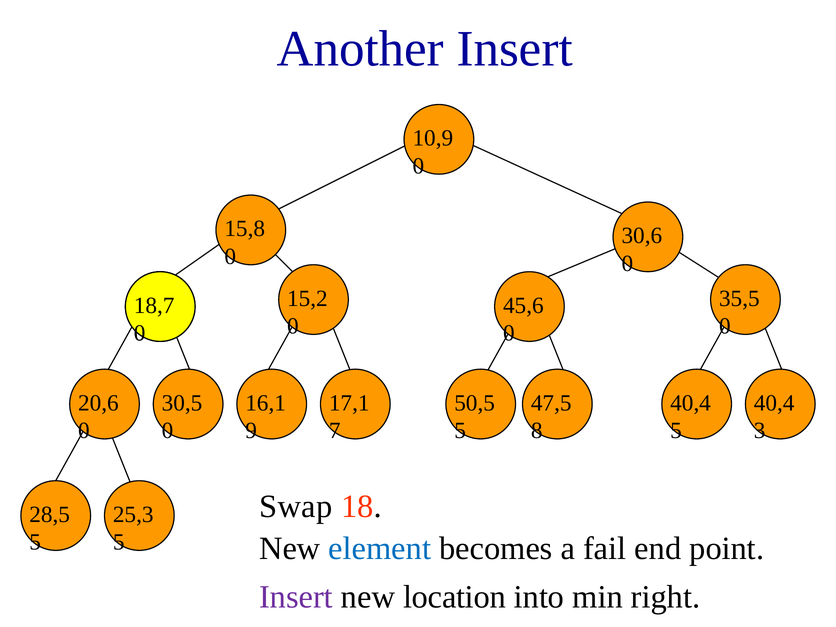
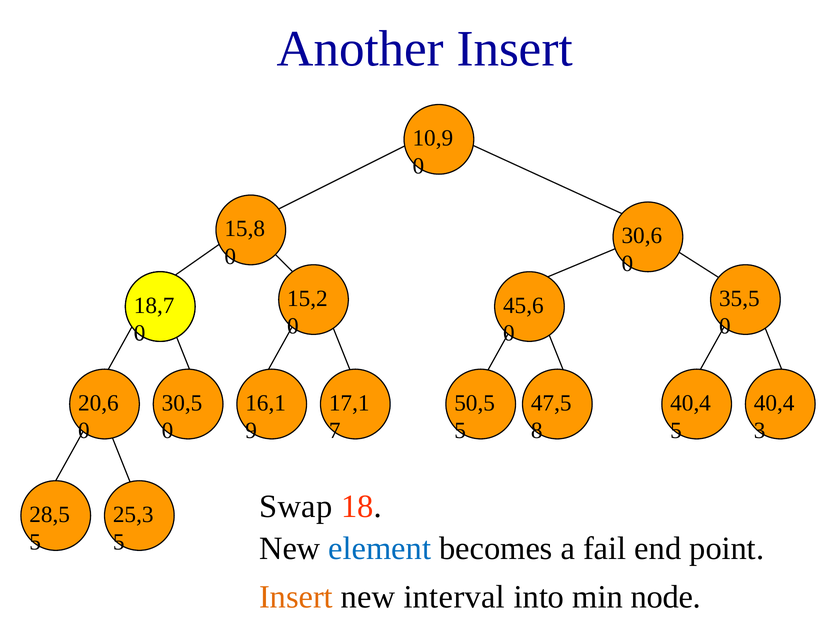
Insert at (296, 597) colour: purple -> orange
location: location -> interval
right: right -> node
